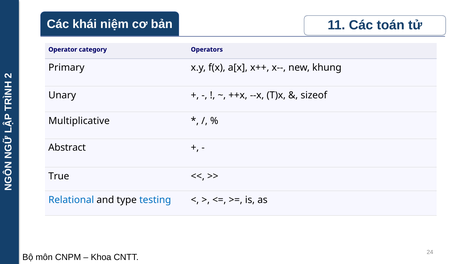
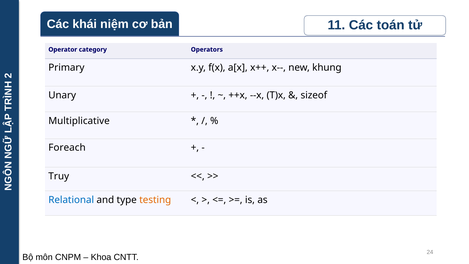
Abstract: Abstract -> Foreach
True: True -> Truy
testing colour: blue -> orange
